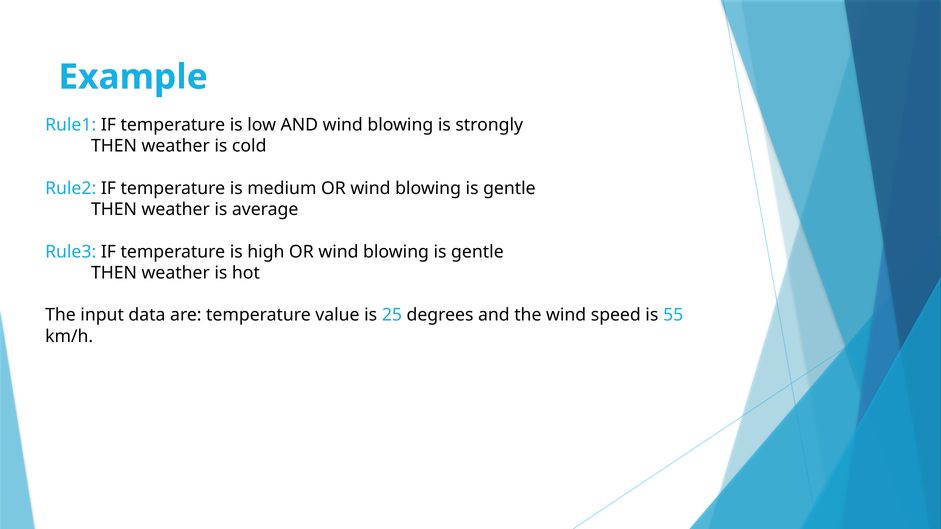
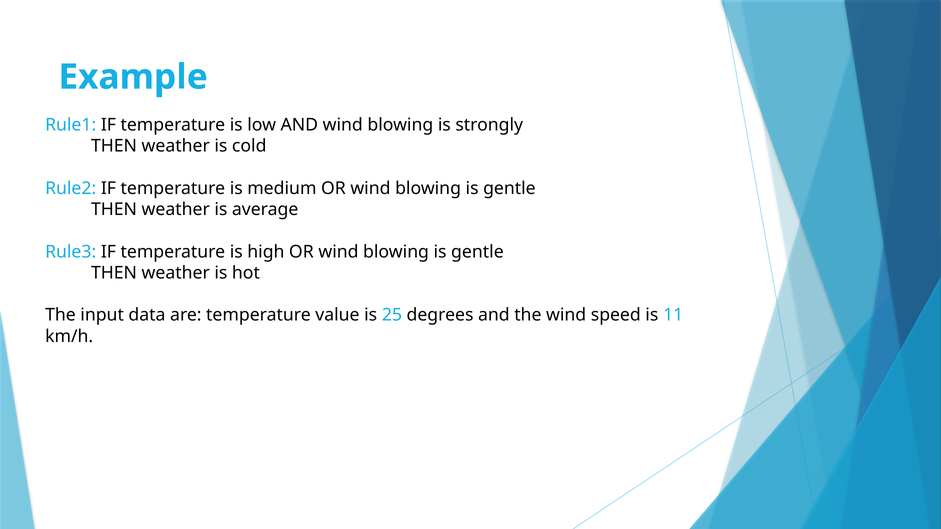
55: 55 -> 11
